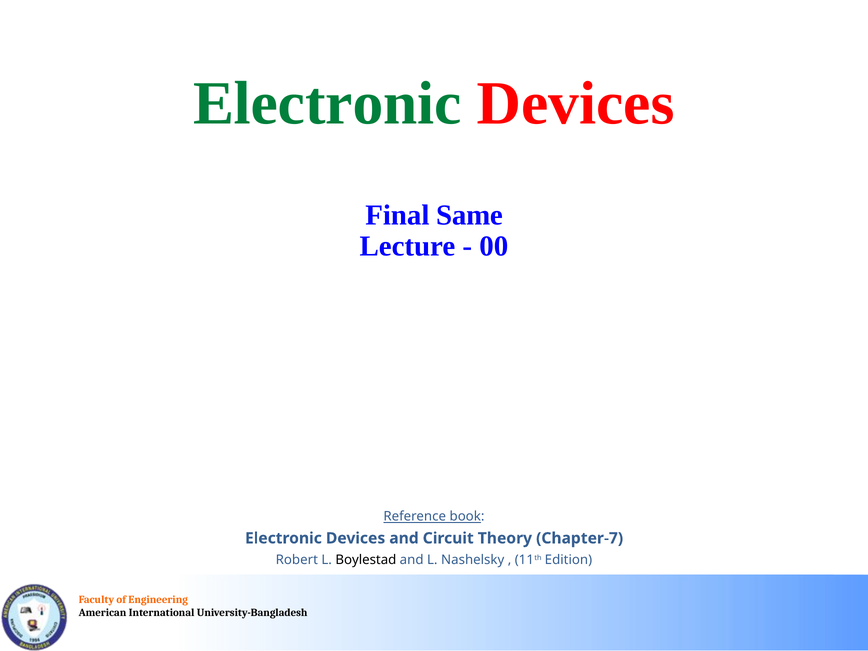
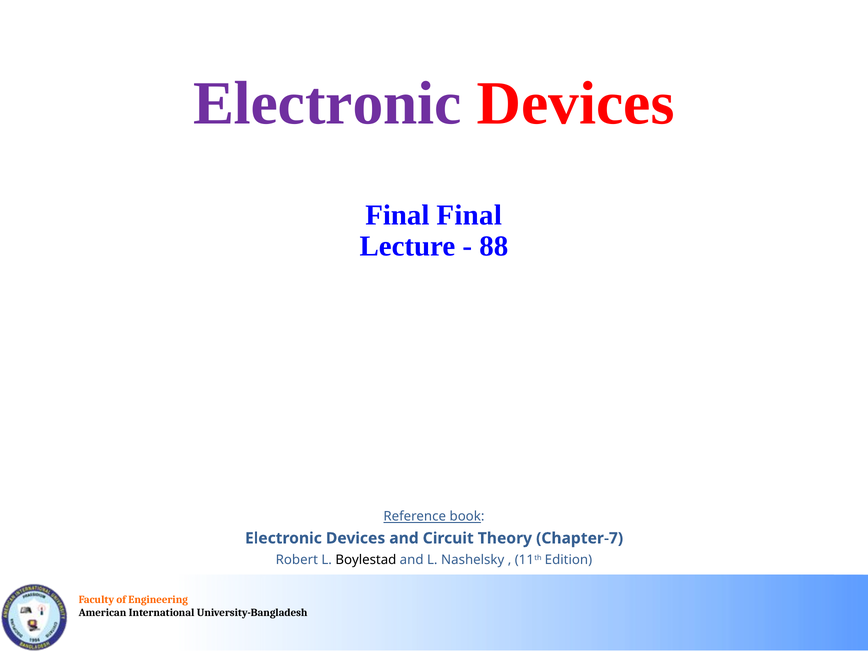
Electronic at (327, 103) colour: green -> purple
Final Same: Same -> Final
00: 00 -> 88
